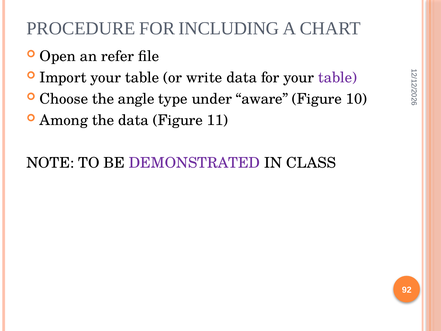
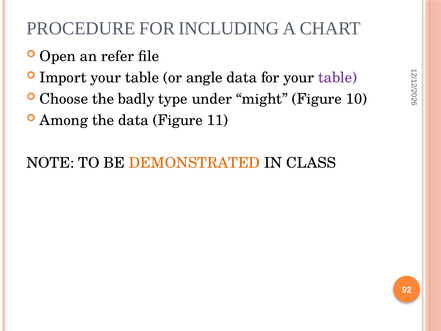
write: write -> angle
angle: angle -> badly
aware: aware -> might
DEMONSTRATED colour: purple -> orange
